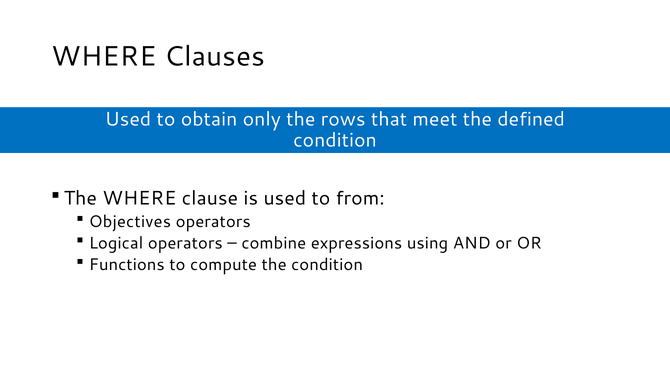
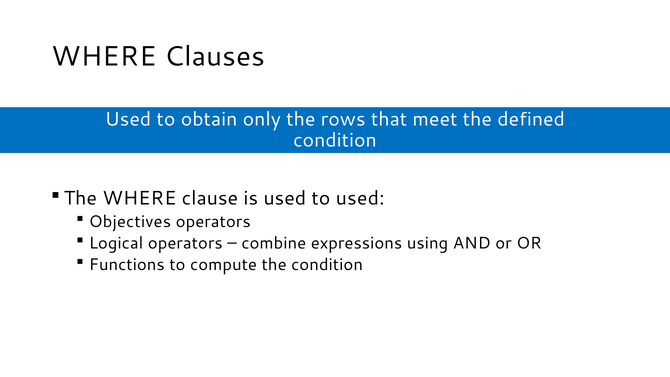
to from: from -> used
